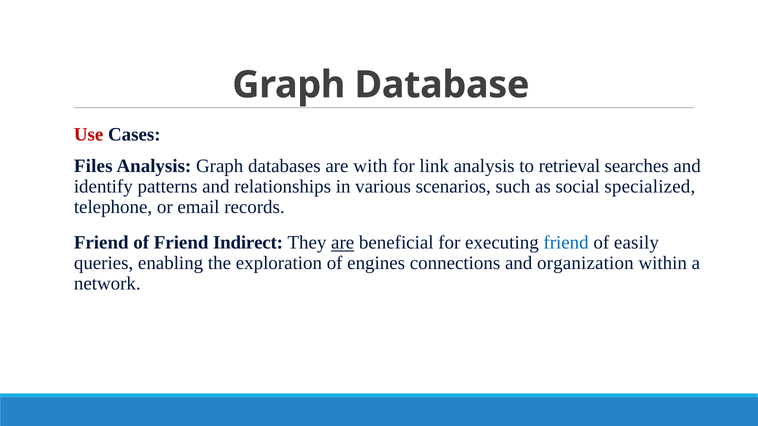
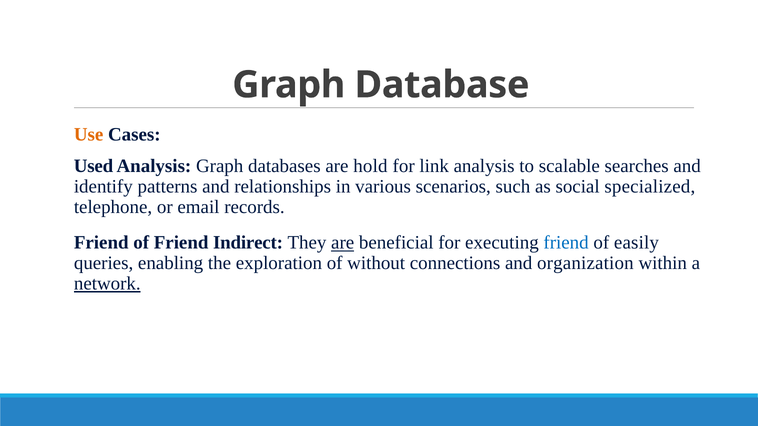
Use colour: red -> orange
Files: Files -> Used
with: with -> hold
retrieval: retrieval -> scalable
engines: engines -> without
network underline: none -> present
